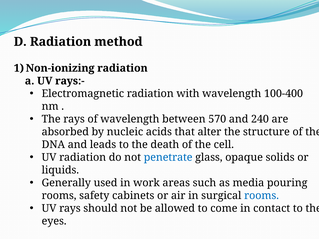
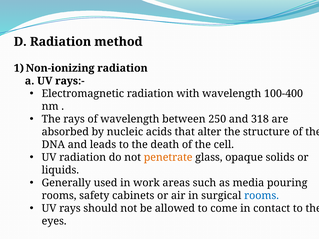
570: 570 -> 250
240: 240 -> 318
penetrate colour: blue -> orange
